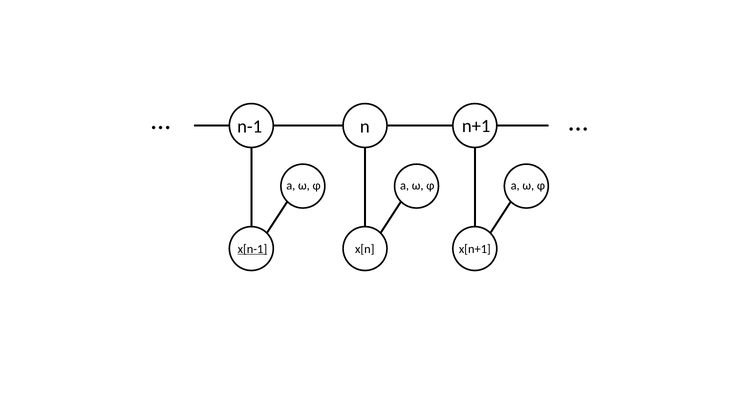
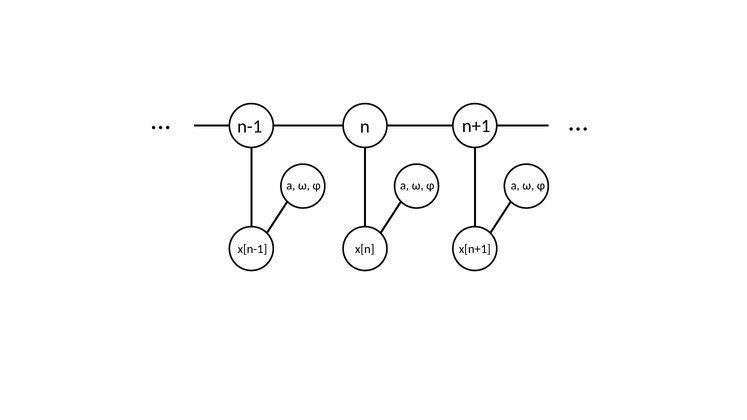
x[n-1 underline: present -> none
